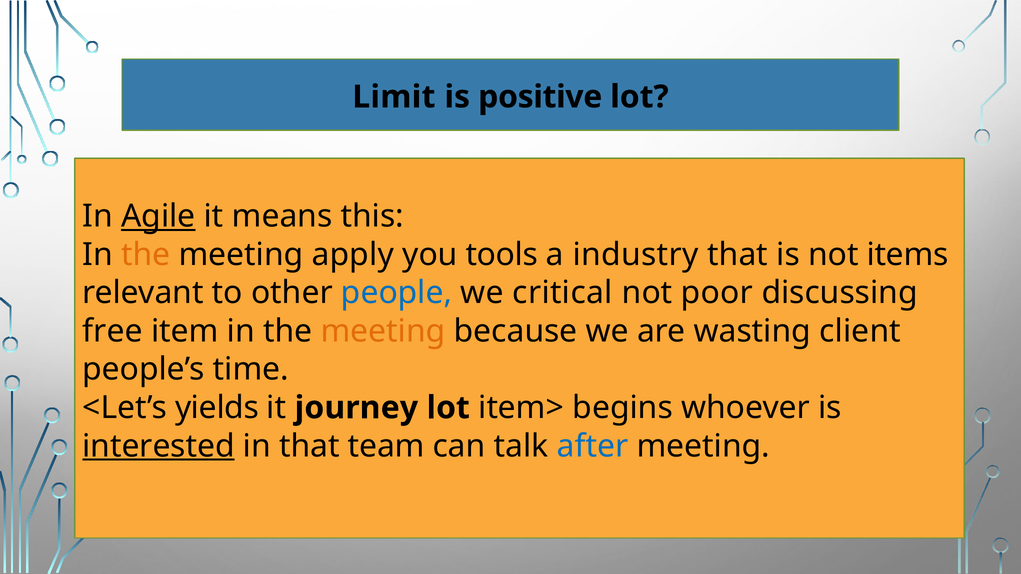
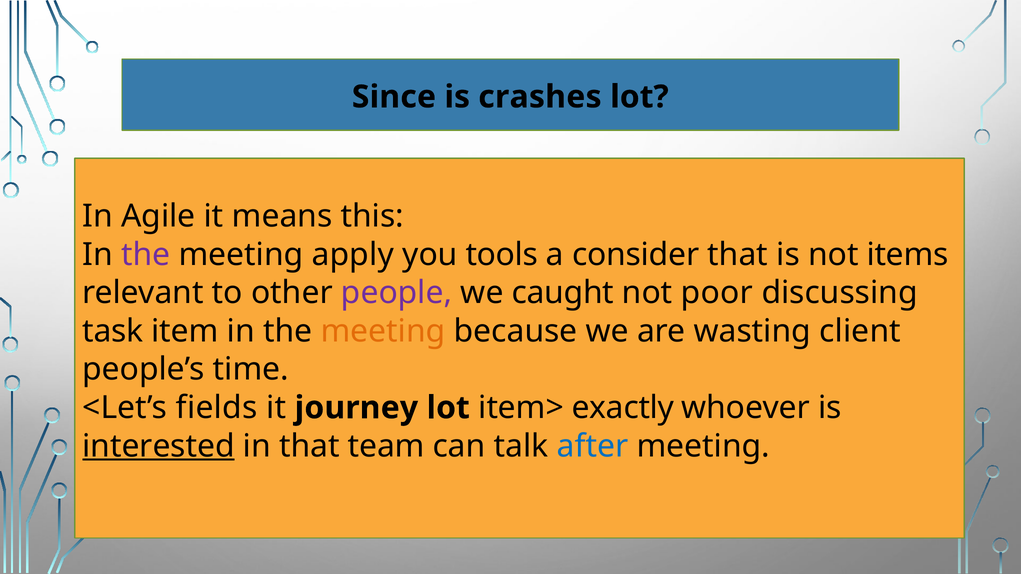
Limit: Limit -> Since
positive: positive -> crashes
Agile underline: present -> none
the at (146, 255) colour: orange -> purple
industry: industry -> consider
people colour: blue -> purple
critical: critical -> caught
free: free -> task
yields: yields -> fields
begins: begins -> exactly
